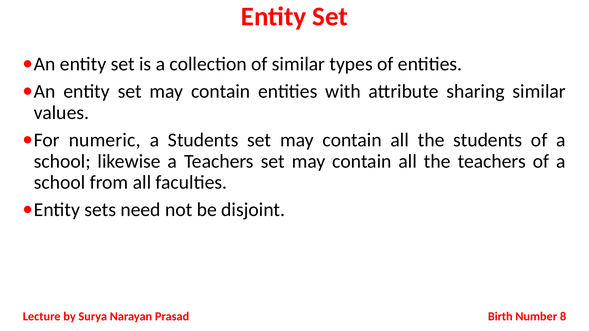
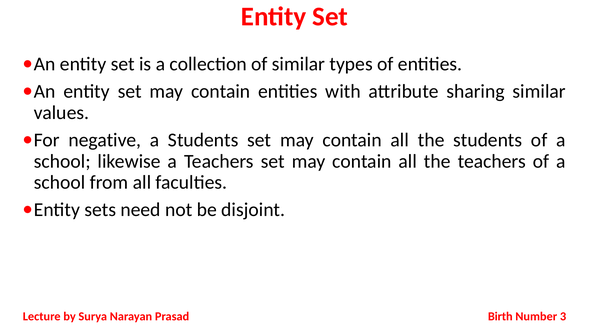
numeric: numeric -> negative
8: 8 -> 3
